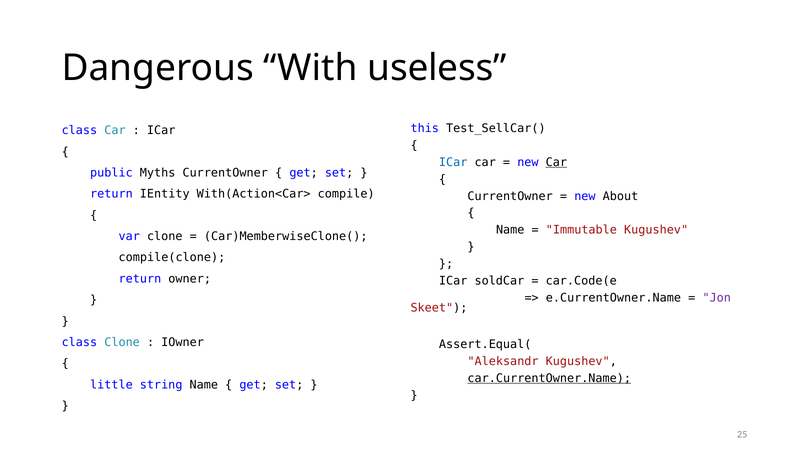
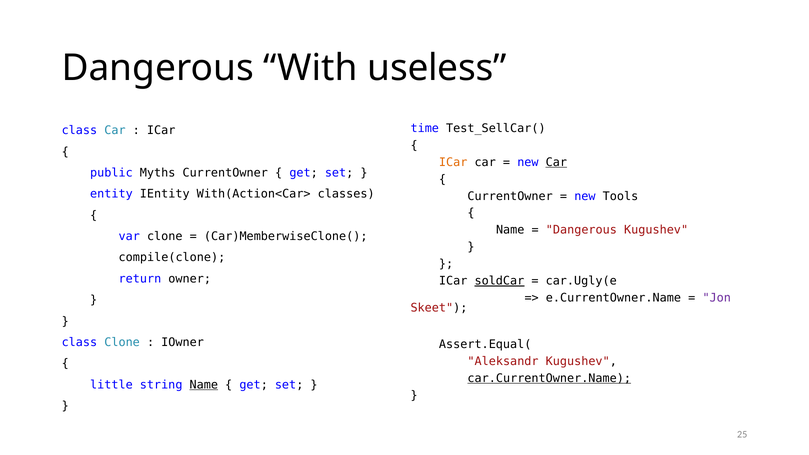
this: this -> time
ICar at (453, 162) colour: blue -> orange
return at (111, 194): return -> entity
compile: compile -> classes
About: About -> Tools
Immutable at (581, 230): Immutable -> Dangerous
soldCar underline: none -> present
car.Code(e: car.Code(e -> car.Ugly(e
Name at (204, 385) underline: none -> present
